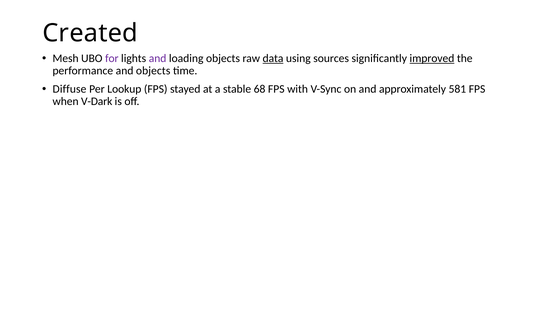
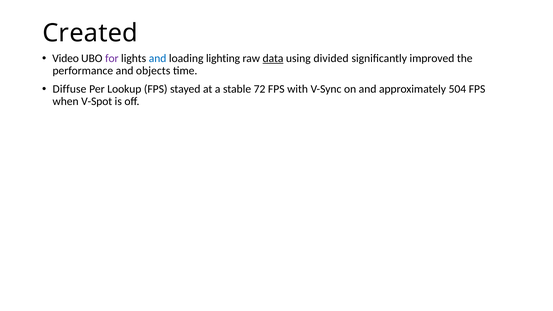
Mesh: Mesh -> Video
and at (158, 58) colour: purple -> blue
loading objects: objects -> lighting
sources: sources -> divided
improved underline: present -> none
68: 68 -> 72
581: 581 -> 504
V-Dark: V-Dark -> V-Spot
